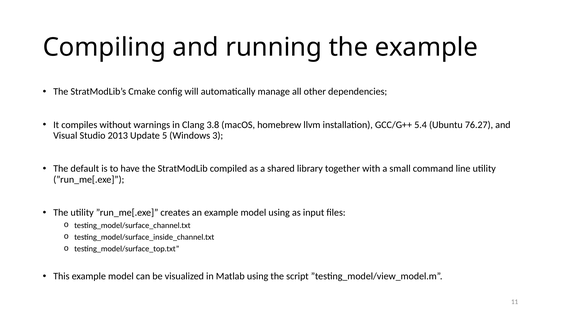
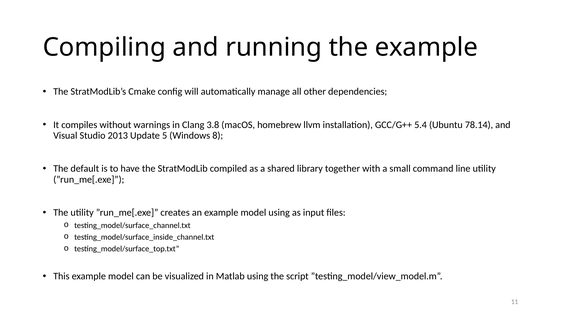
76.27: 76.27 -> 78.14
3: 3 -> 8
